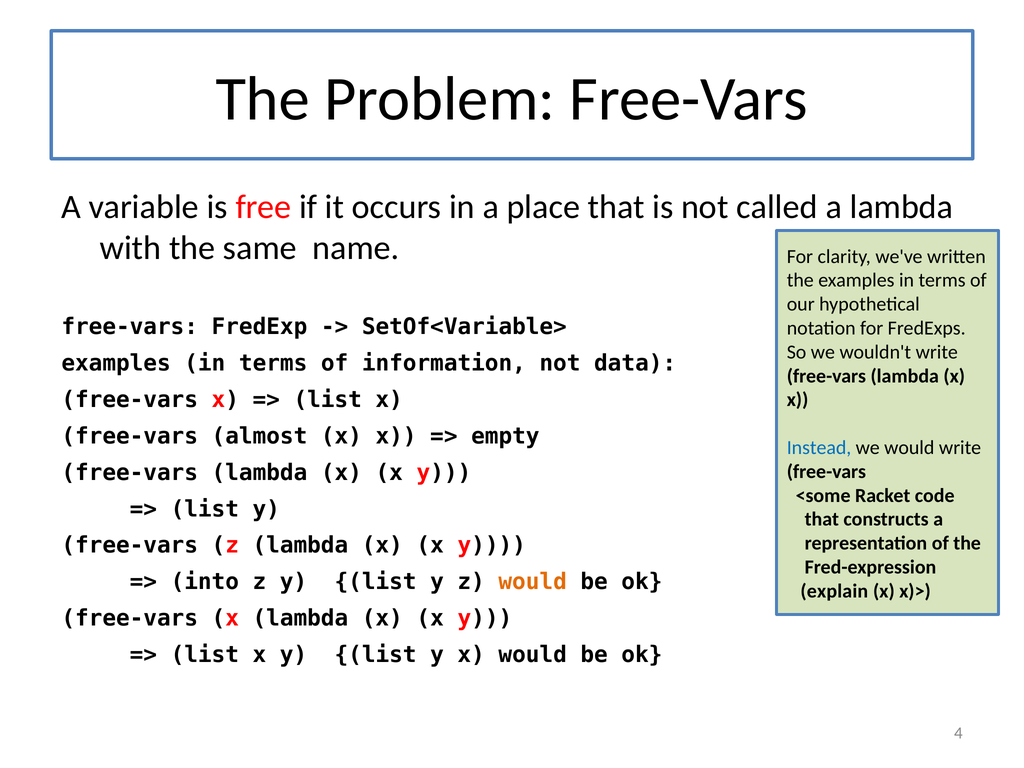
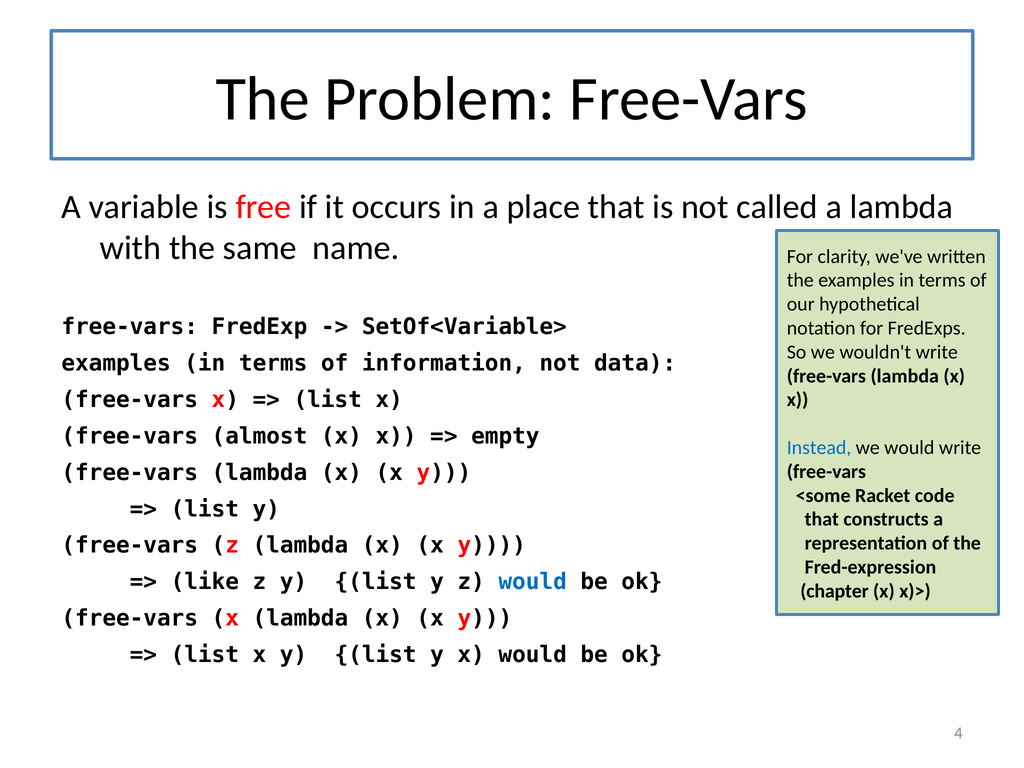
into: into -> like
would at (533, 582) colour: orange -> blue
explain: explain -> chapter
